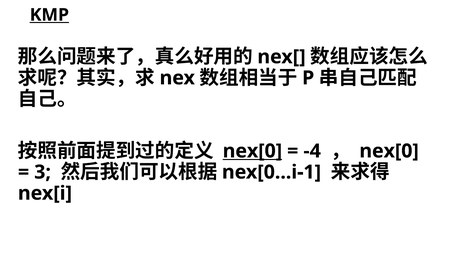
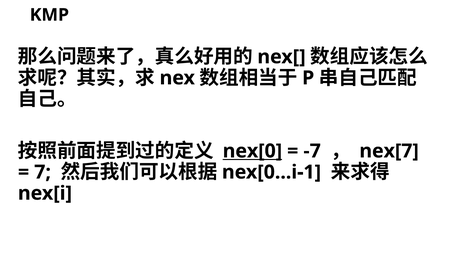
KMP underline: present -> none
-4: -4 -> -7
nex[0 at (389, 151): nex[0 -> nex[7
3: 3 -> 7
